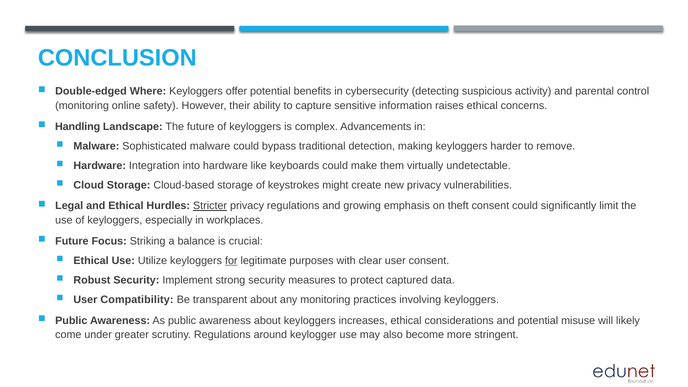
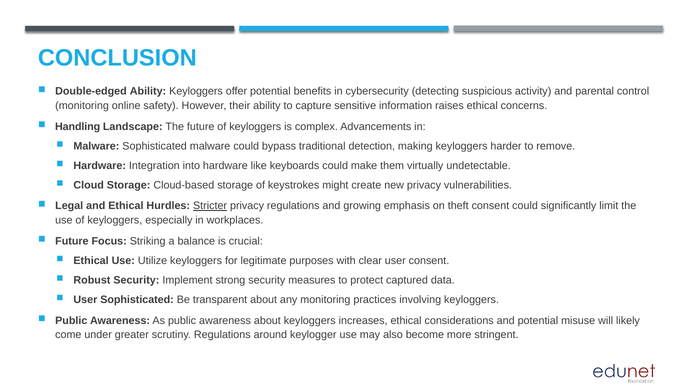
Double-edged Where: Where -> Ability
for underline: present -> none
User Compatibility: Compatibility -> Sophisticated
